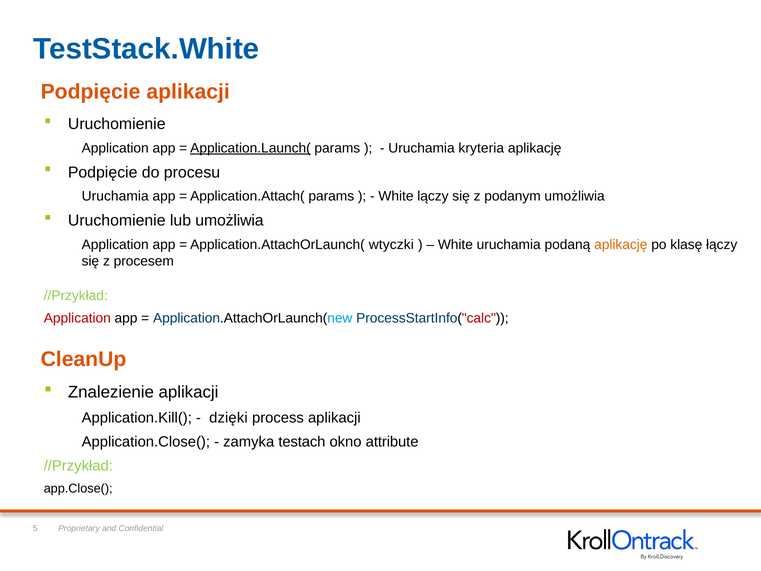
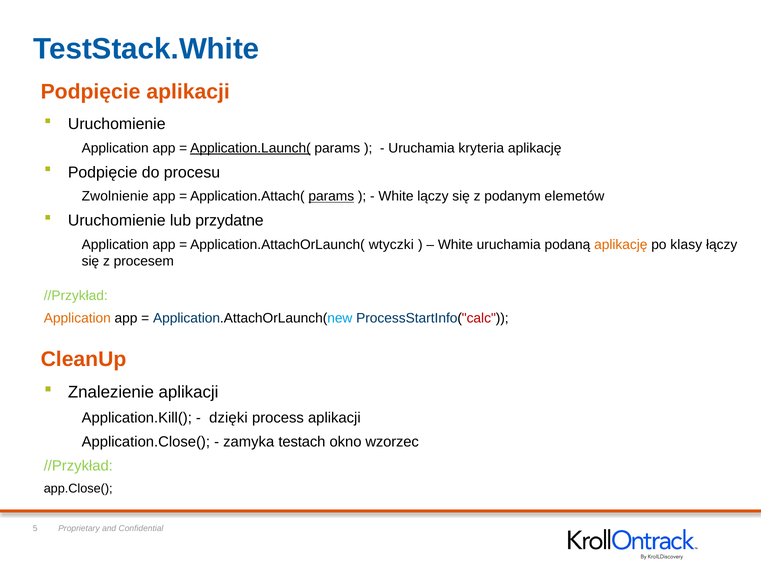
Uruchamia at (115, 196): Uruchamia -> Zwolnienie
params at (331, 196) underline: none -> present
podanym umożliwia: umożliwia -> elemetów
lub umożliwia: umożliwia -> przydatne
klasę: klasę -> klasy
Application at (77, 318) colour: red -> orange
attribute: attribute -> wzorzec
